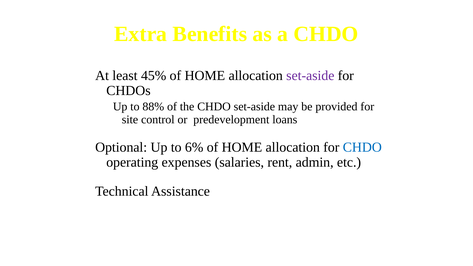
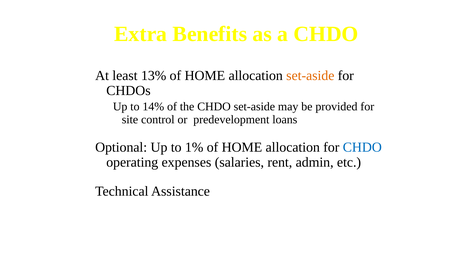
45%: 45% -> 13%
set-aside at (310, 76) colour: purple -> orange
88%: 88% -> 14%
6%: 6% -> 1%
